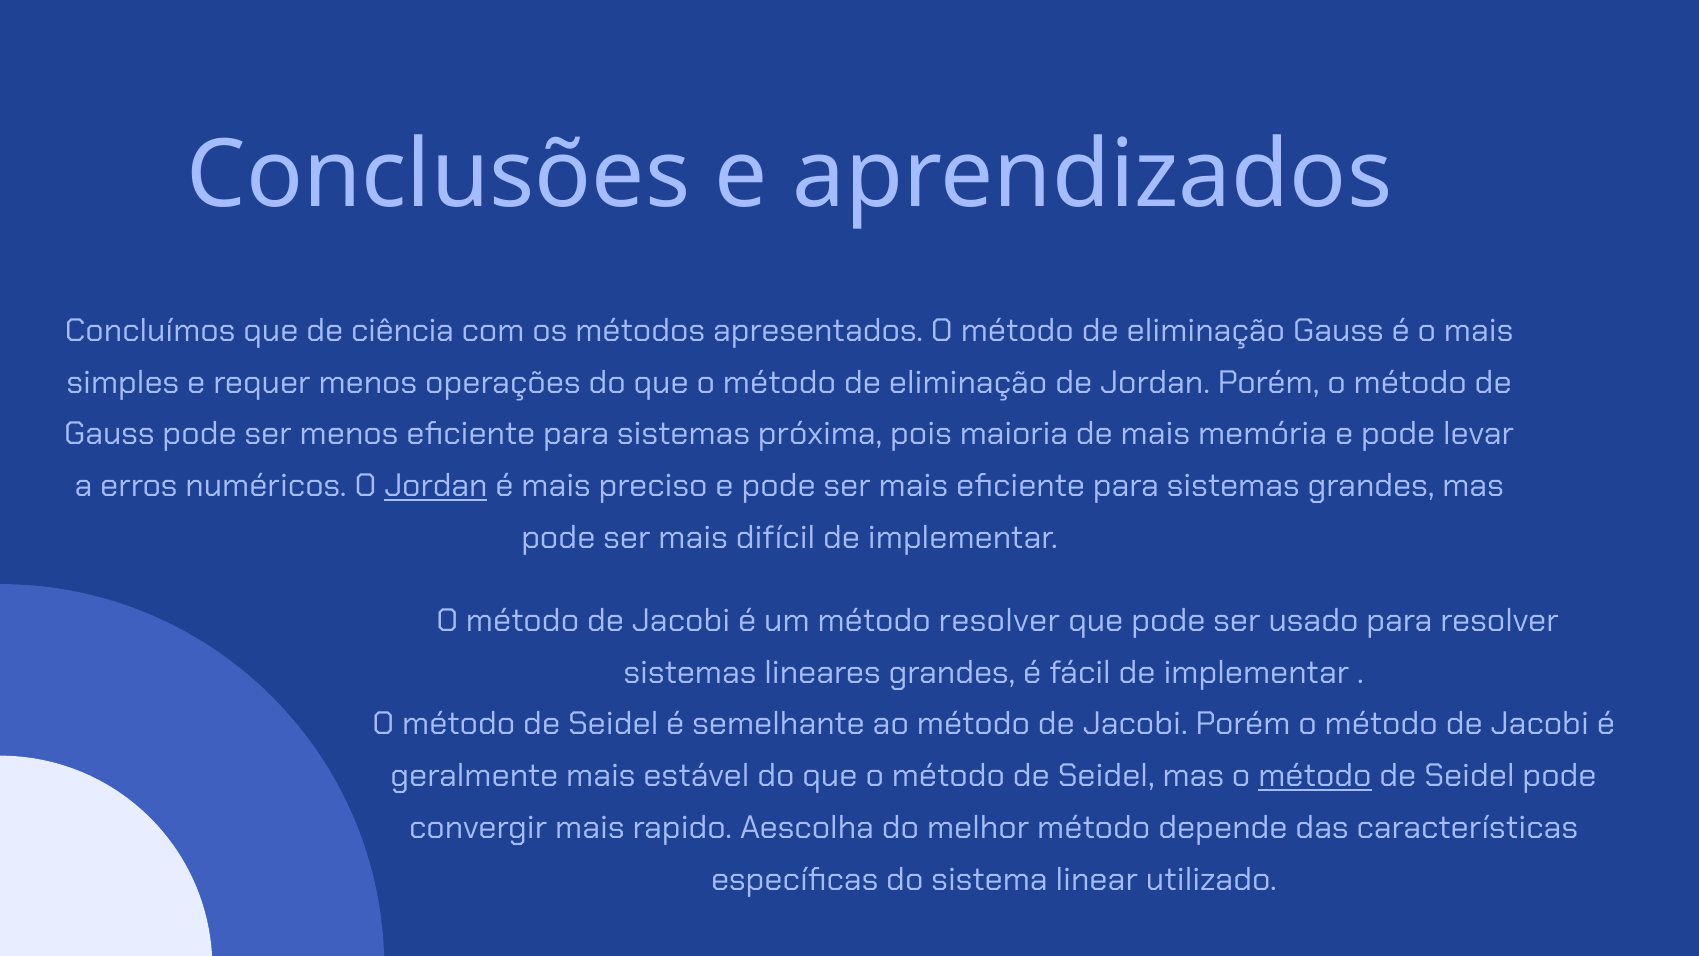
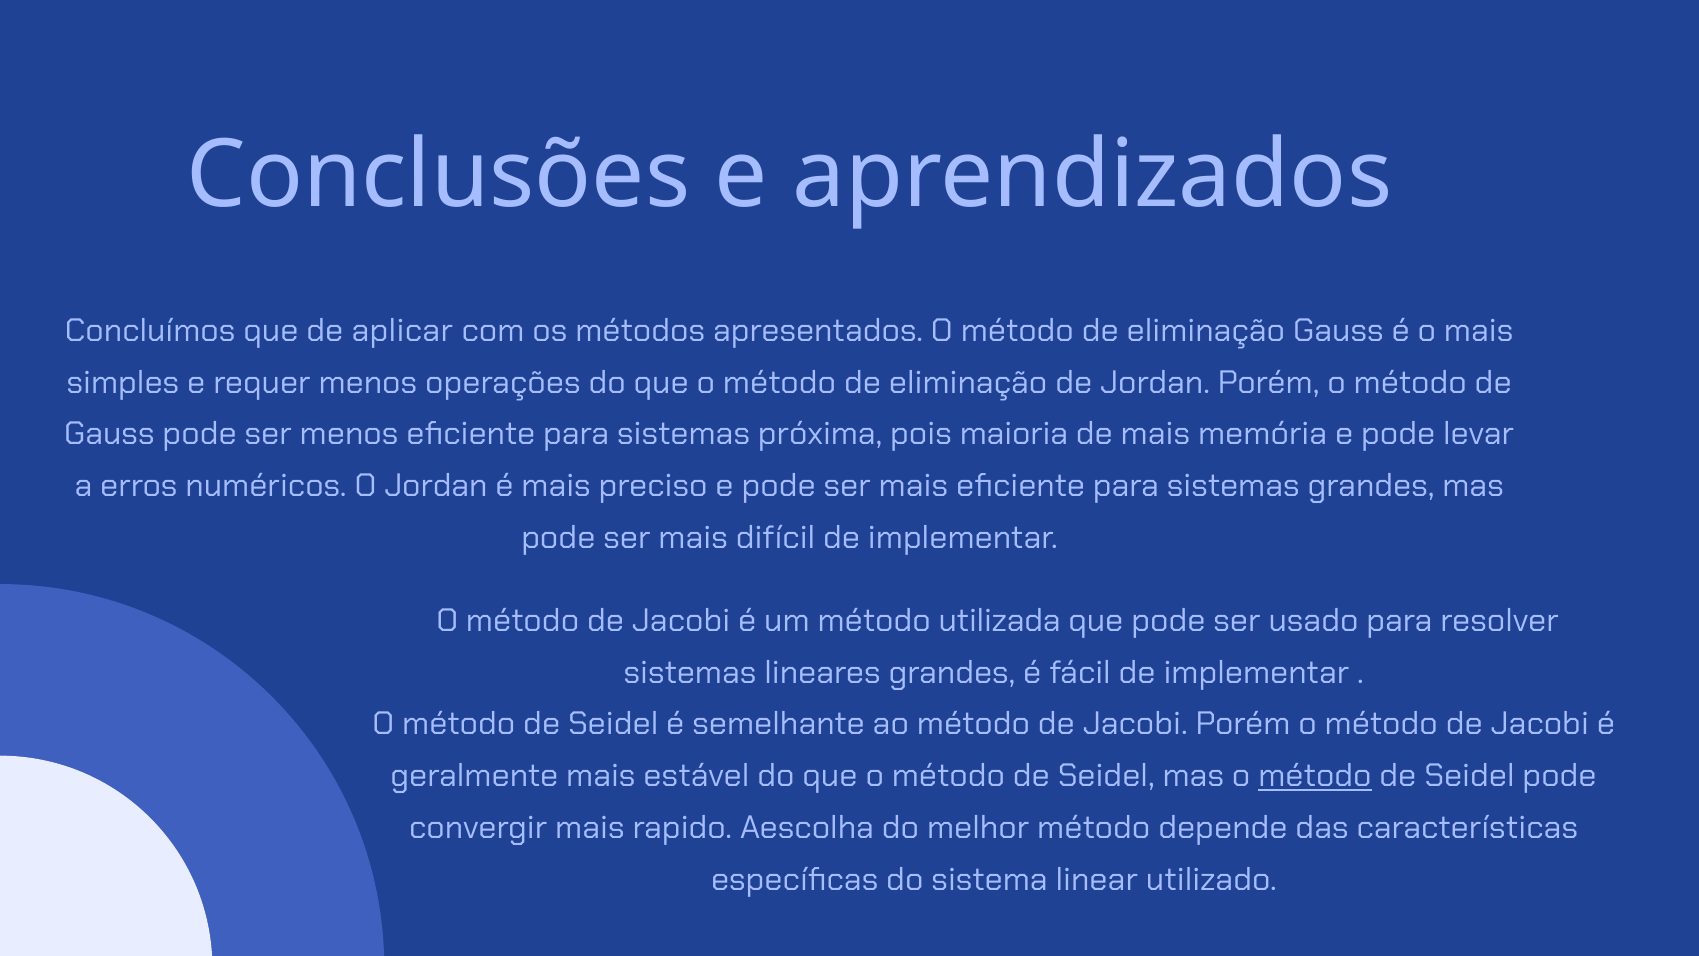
ciência: ciência -> aplicar
Jordan at (436, 486) underline: present -> none
método resolver: resolver -> utilizada
